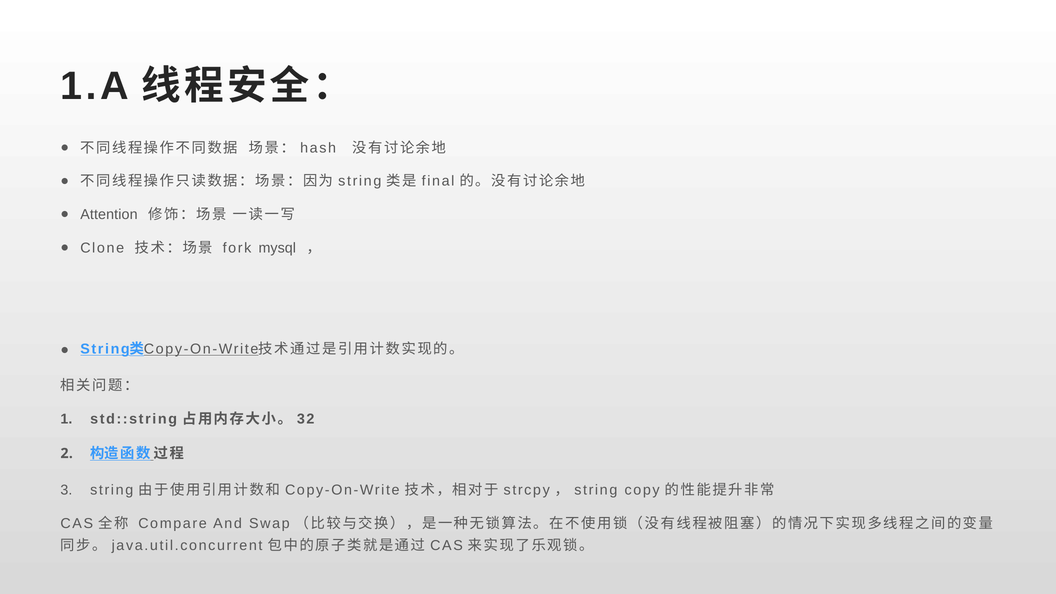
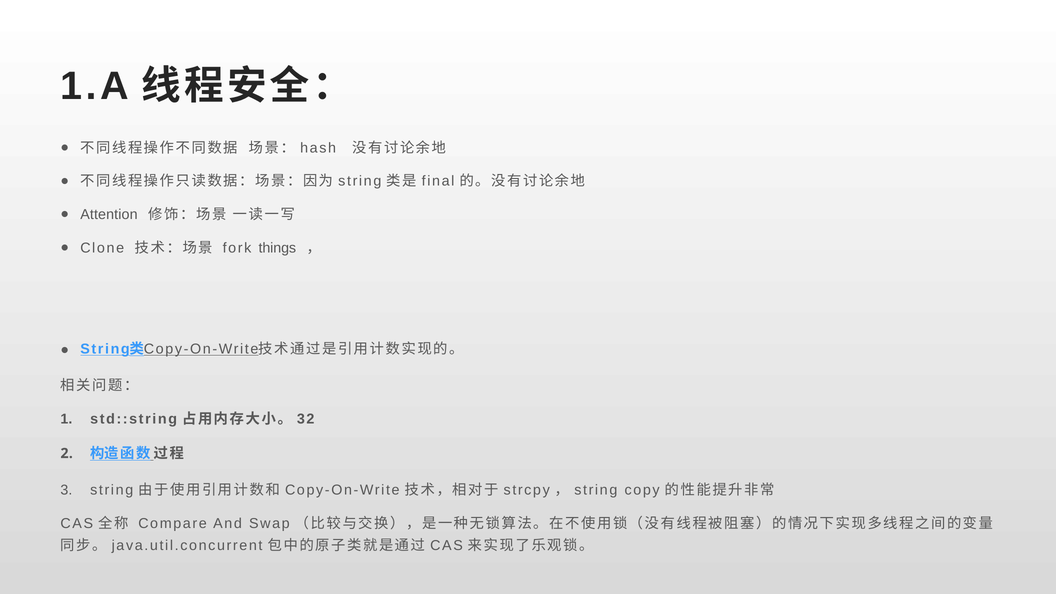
mysql: mysql -> things
